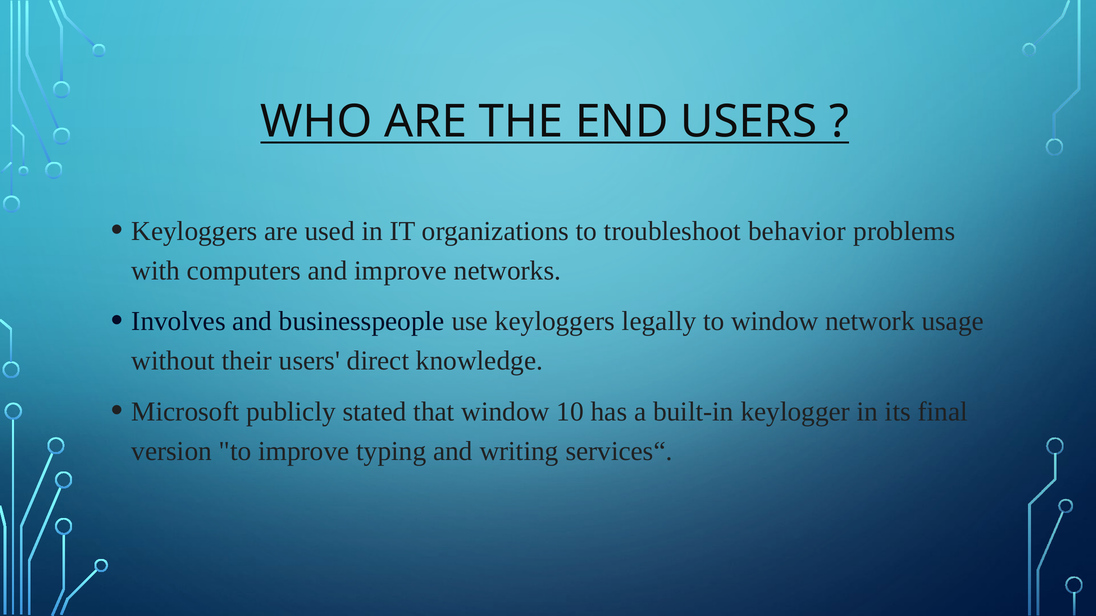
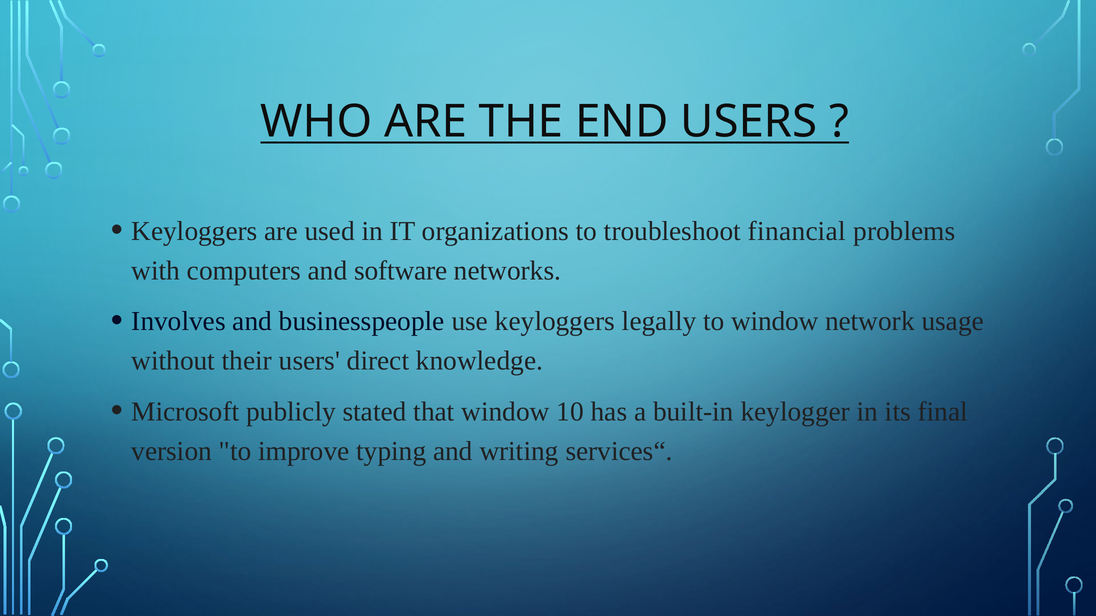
behavior: behavior -> financial
and improve: improve -> software
